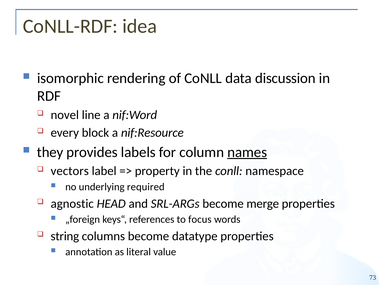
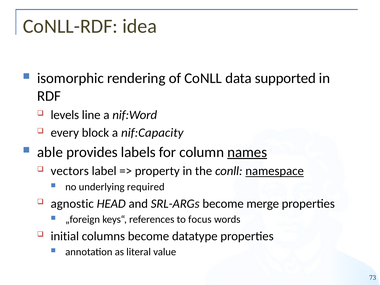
discussion: discussion -> supported
novel: novel -> levels
nif:Resource: nif:Resource -> nif:Capacity
they: they -> able
namespace underline: none -> present
string: string -> initial
